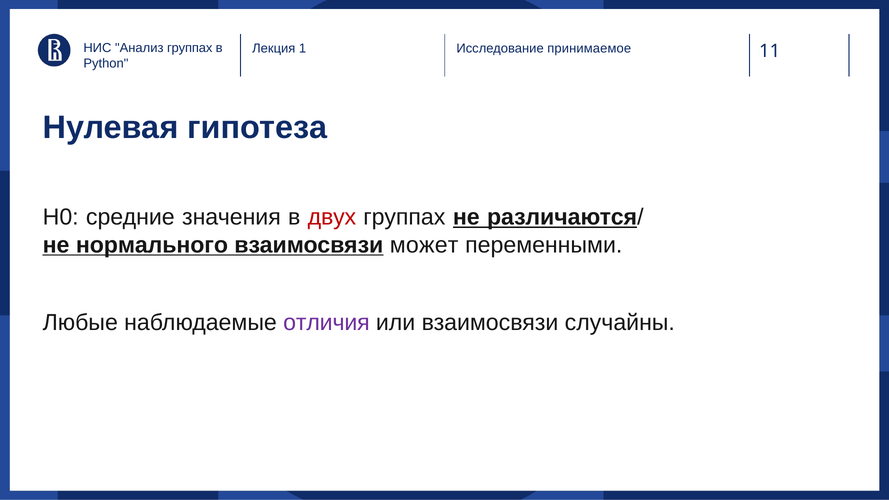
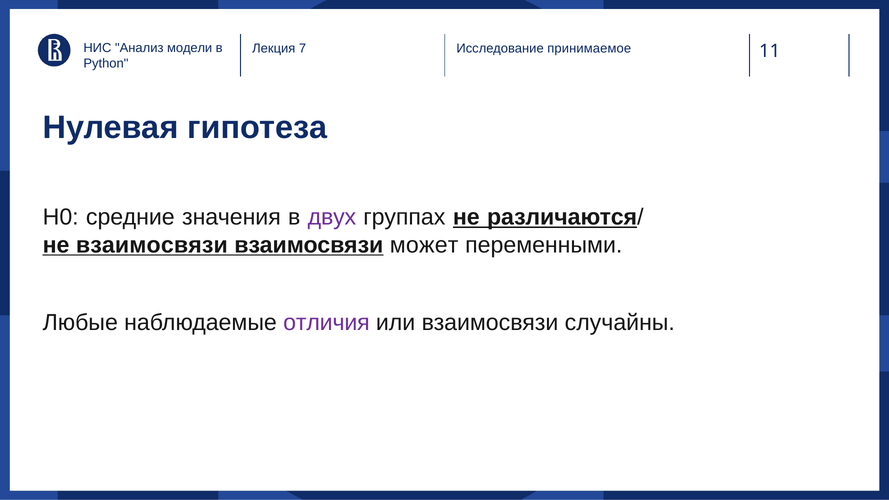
Анализ группах: группах -> модели
1: 1 -> 7
двух colour: red -> purple
не нормального: нормального -> взаимосвязи
